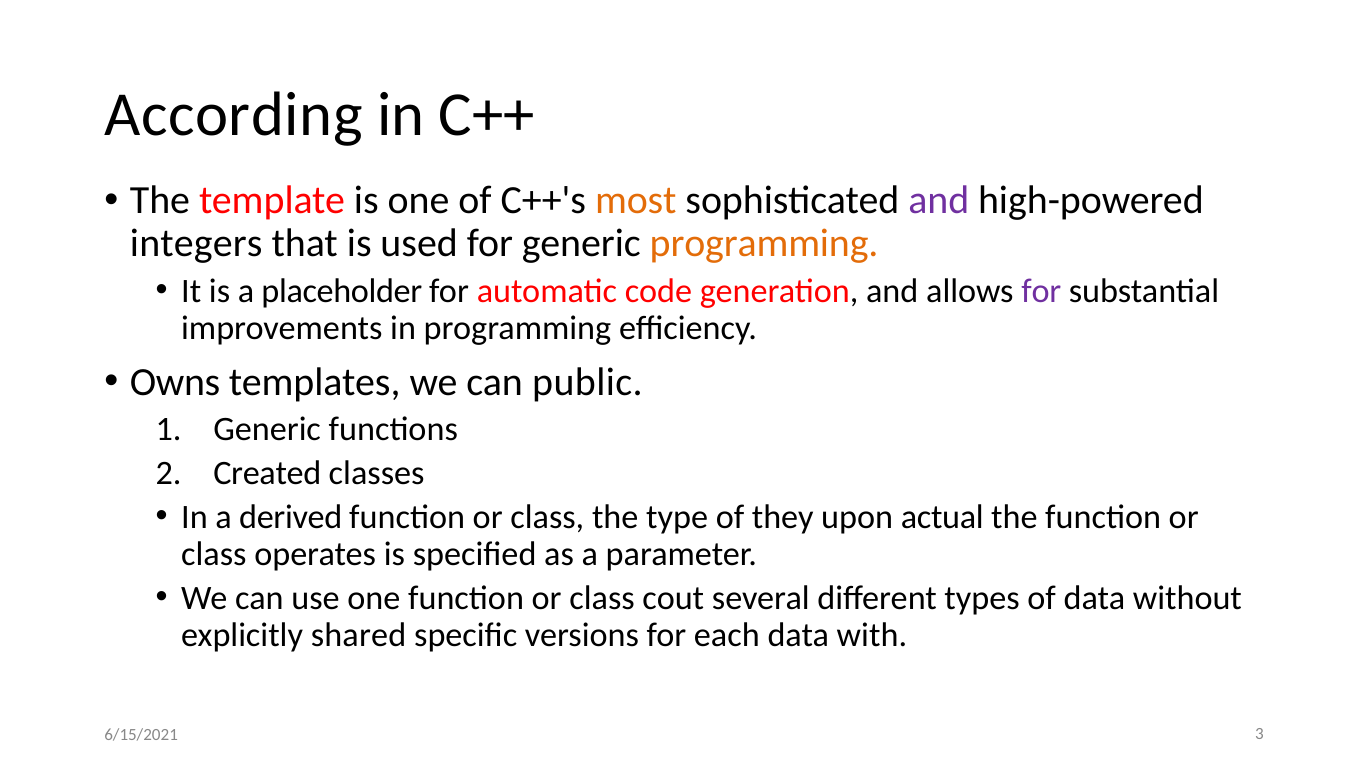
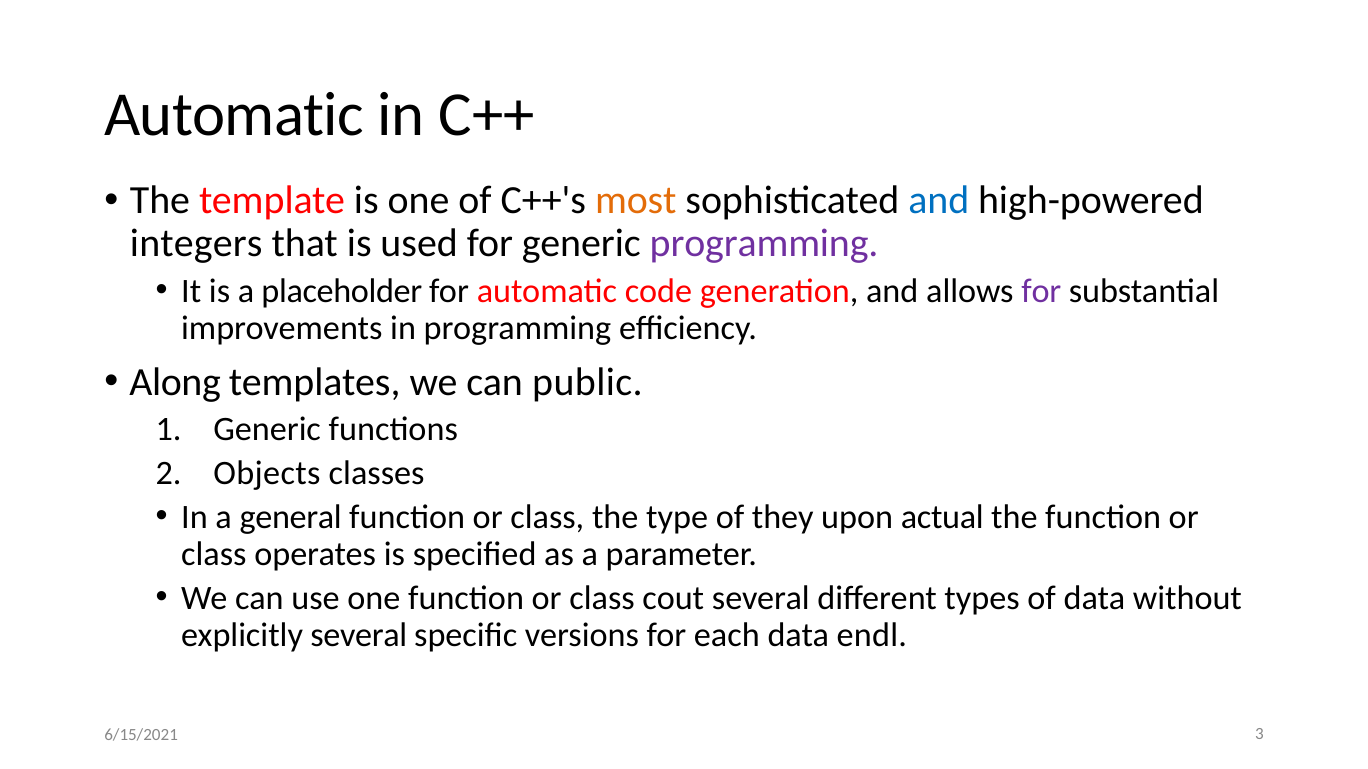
According at (234, 115): According -> Automatic
and at (939, 201) colour: purple -> blue
programming at (764, 244) colour: orange -> purple
Owns: Owns -> Along
Created: Created -> Objects
derived: derived -> general
explicitly shared: shared -> several
with: with -> endl
